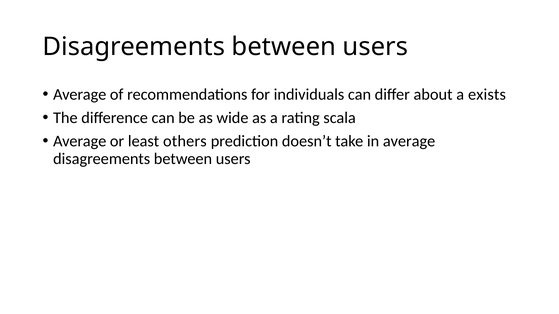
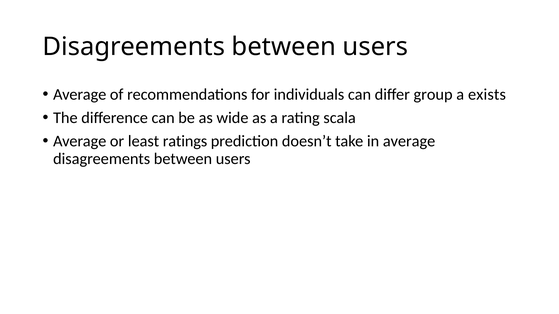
about: about -> group
others: others -> ratings
